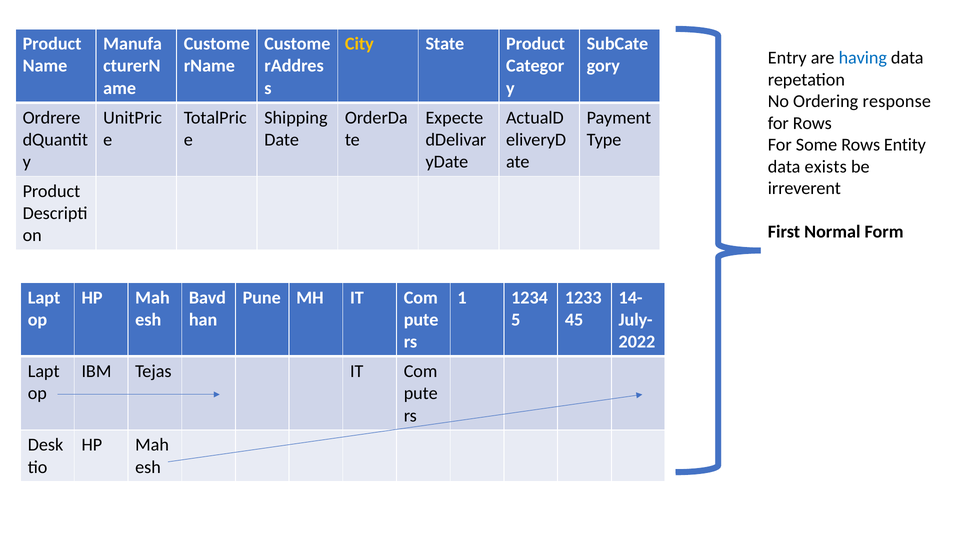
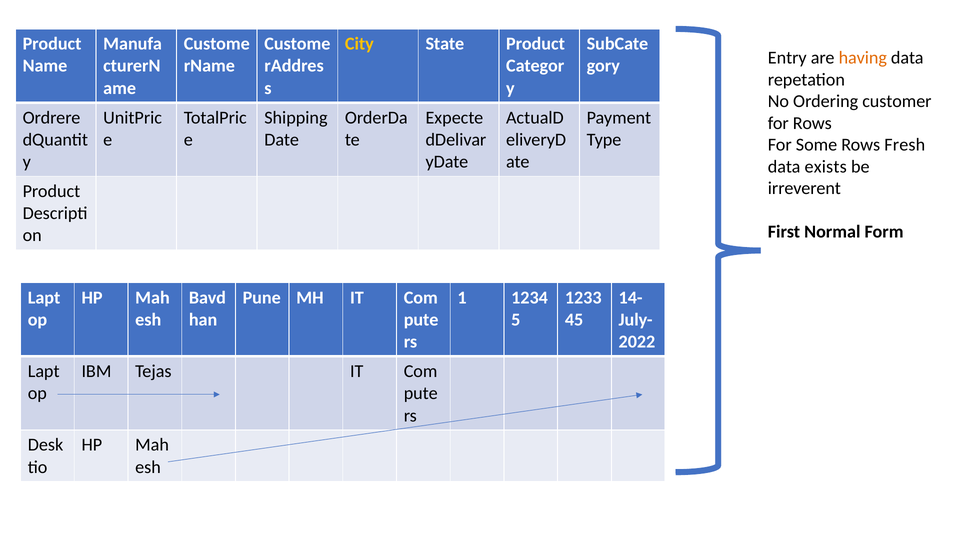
having colour: blue -> orange
response: response -> customer
Entity: Entity -> Fresh
